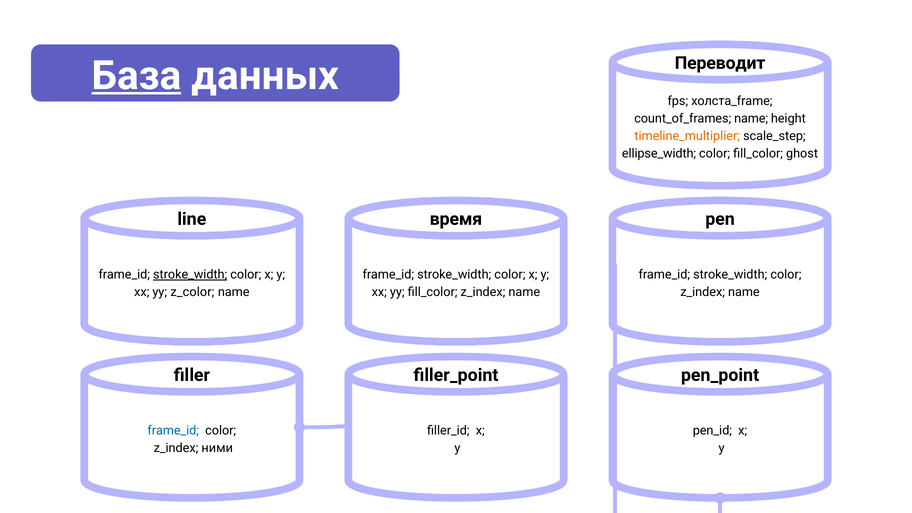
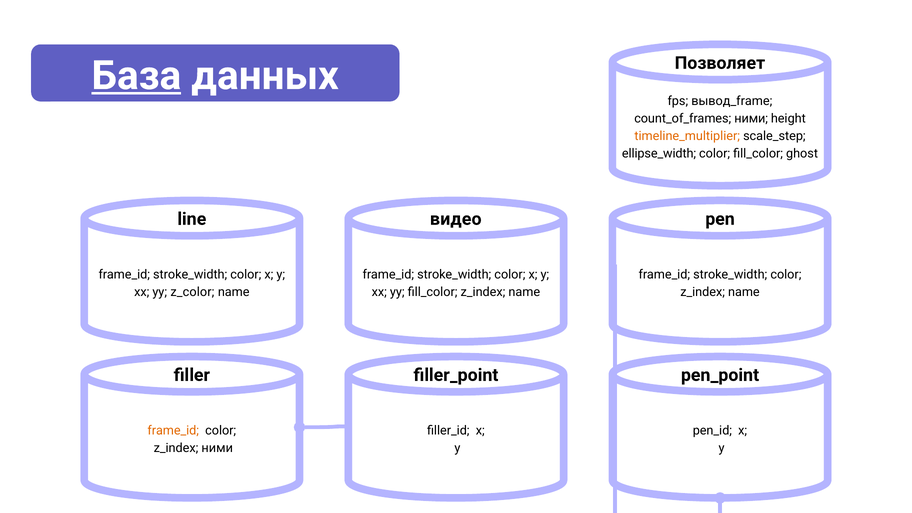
Переводит: Переводит -> Позволяет
холста_frame: холста_frame -> вывод_frame
count_of_frames name: name -> ними
время: время -> видео
stroke_width at (190, 275) underline: present -> none
frame_id at (173, 431) colour: blue -> orange
